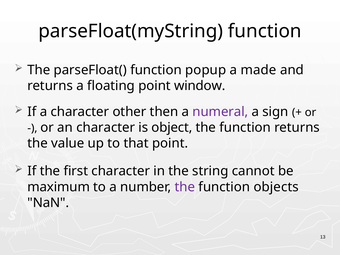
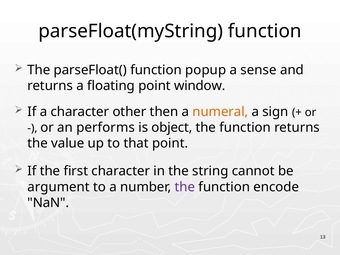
made: made -> sense
numeral colour: purple -> orange
an character: character -> performs
maximum: maximum -> argument
objects: objects -> encode
